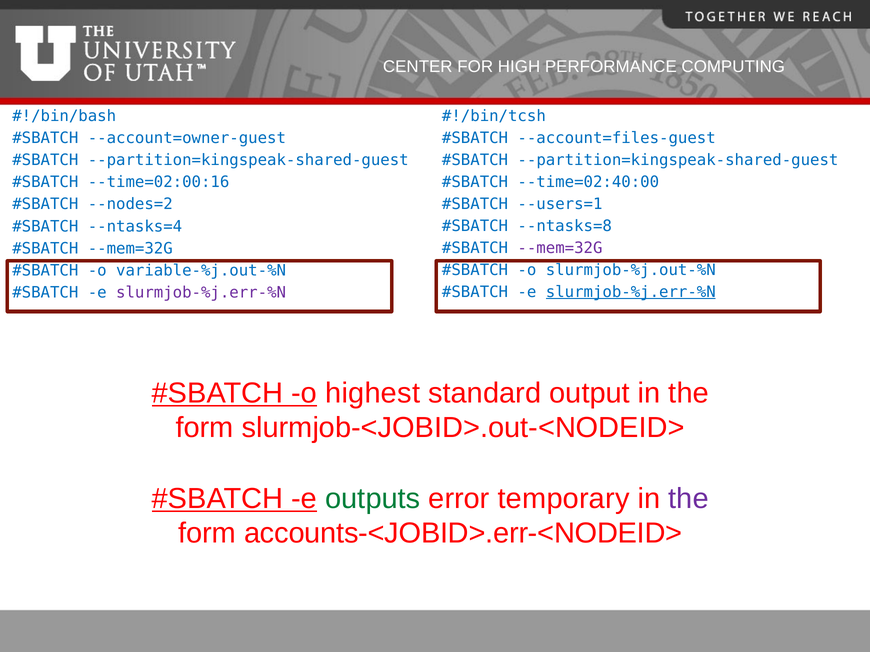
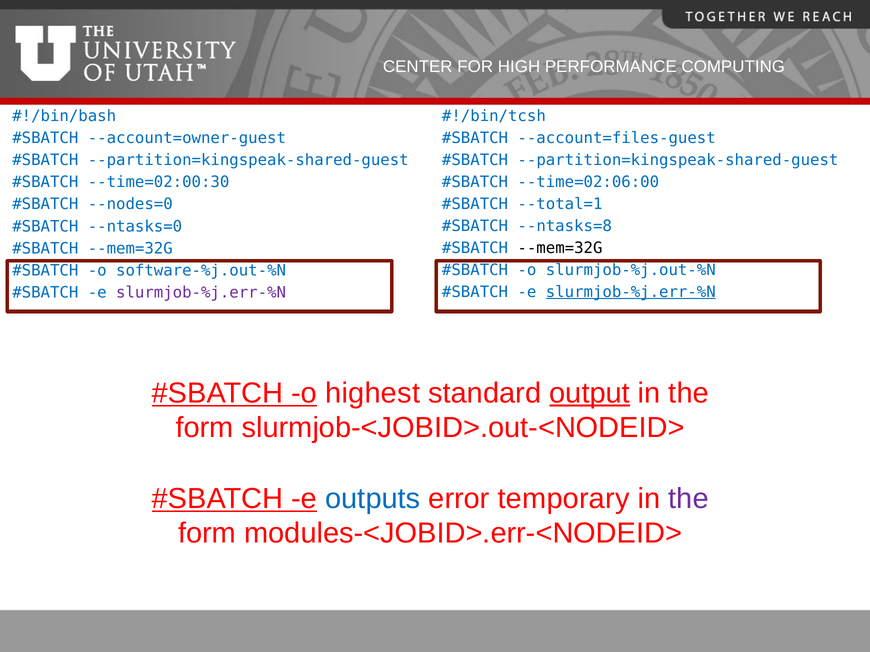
--time=02:40:00: --time=02:40:00 -> --time=02:06:00
--time=02:00:16: --time=02:00:16 -> --time=02:00:30
--users=1: --users=1 -> --total=1
--nodes=2: --nodes=2 -> --nodes=0
--ntasks=4: --ntasks=4 -> --ntasks=0
--mem=32G at (560, 248) colour: purple -> black
variable-%j.out-%N: variable-%j.out-%N -> software-%j.out-%N
output underline: none -> present
outputs colour: green -> blue
accounts-<JOBID>.err-<NODEID>: accounts-<JOBID>.err-<NODEID> -> modules-<JOBID>.err-<NODEID>
